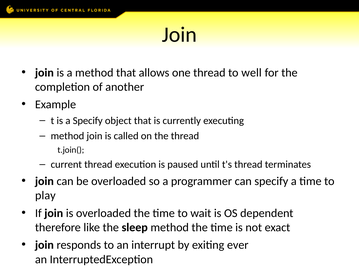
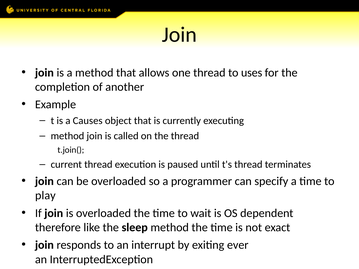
well: well -> uses
a Specify: Specify -> Causes
